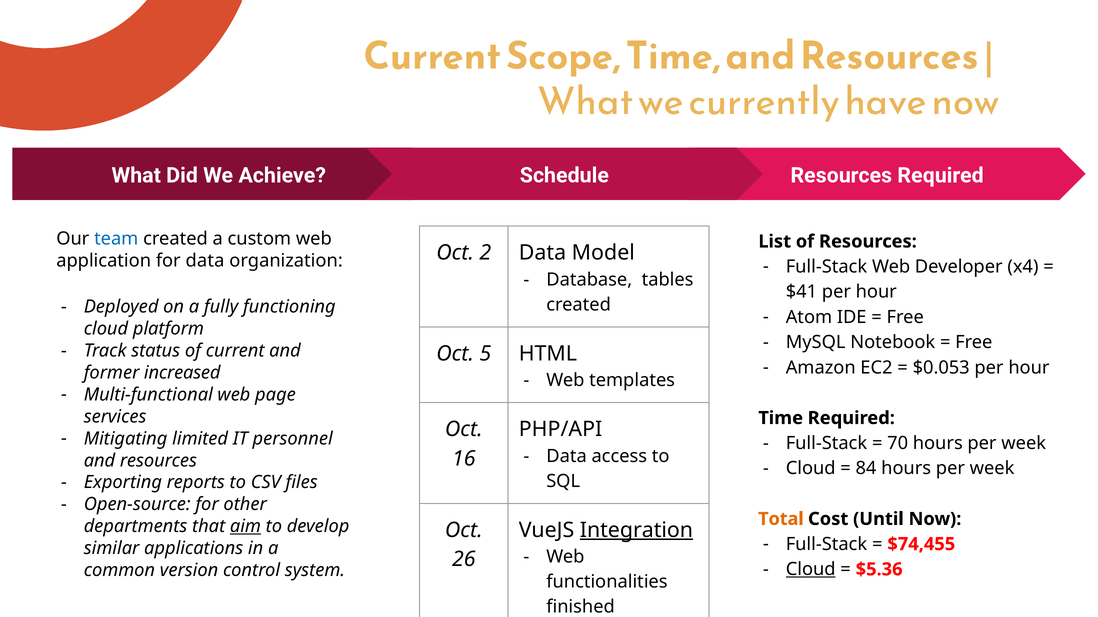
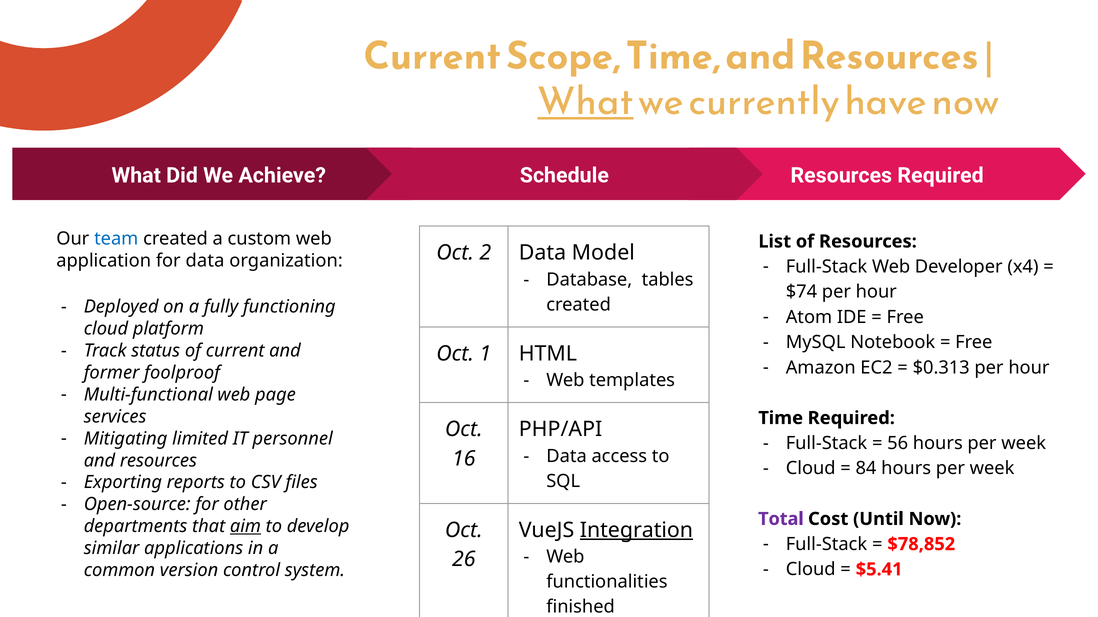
What at (586, 102) underline: none -> present
$41: $41 -> $74
5: 5 -> 1
$0.053: $0.053 -> $0.313
increased: increased -> foolproof
70: 70 -> 56
Total colour: orange -> purple
$74,455: $74,455 -> $78,852
Cloud at (811, 570) underline: present -> none
$5.36: $5.36 -> $5.41
